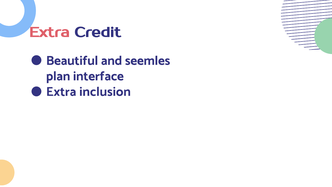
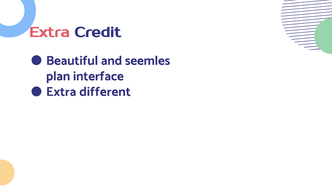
inclusion: inclusion -> different
